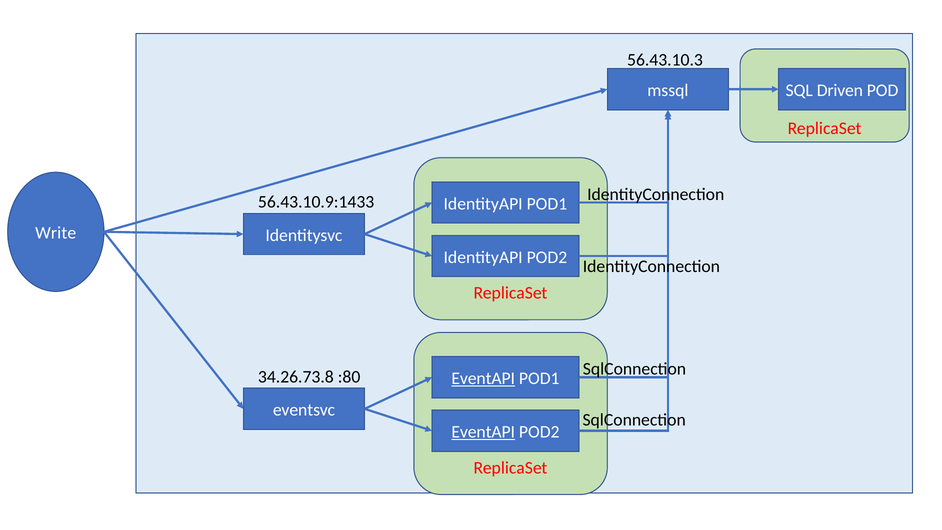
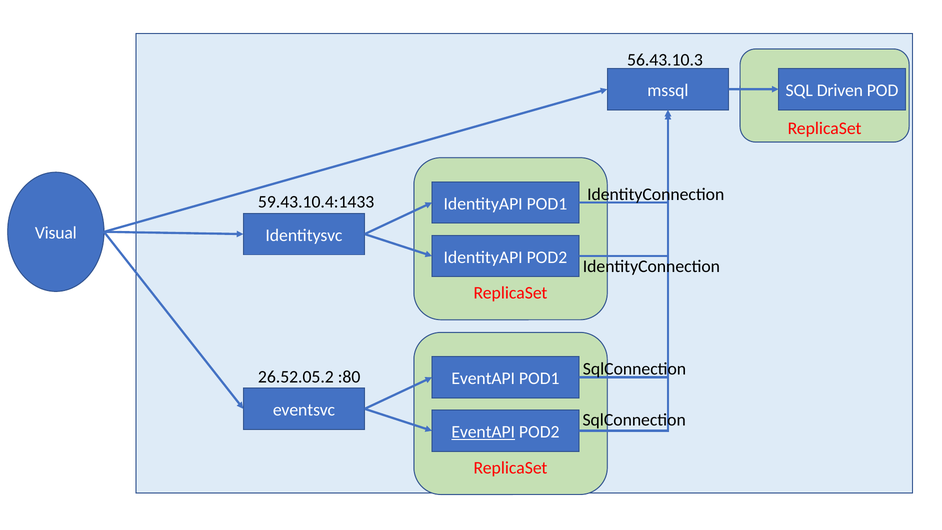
56.43.10.9:1433: 56.43.10.9:1433 -> 59.43.10.4:1433
Write: Write -> Visual
34.26.73.8: 34.26.73.8 -> 26.52.05.2
EventAPI at (483, 378) underline: present -> none
